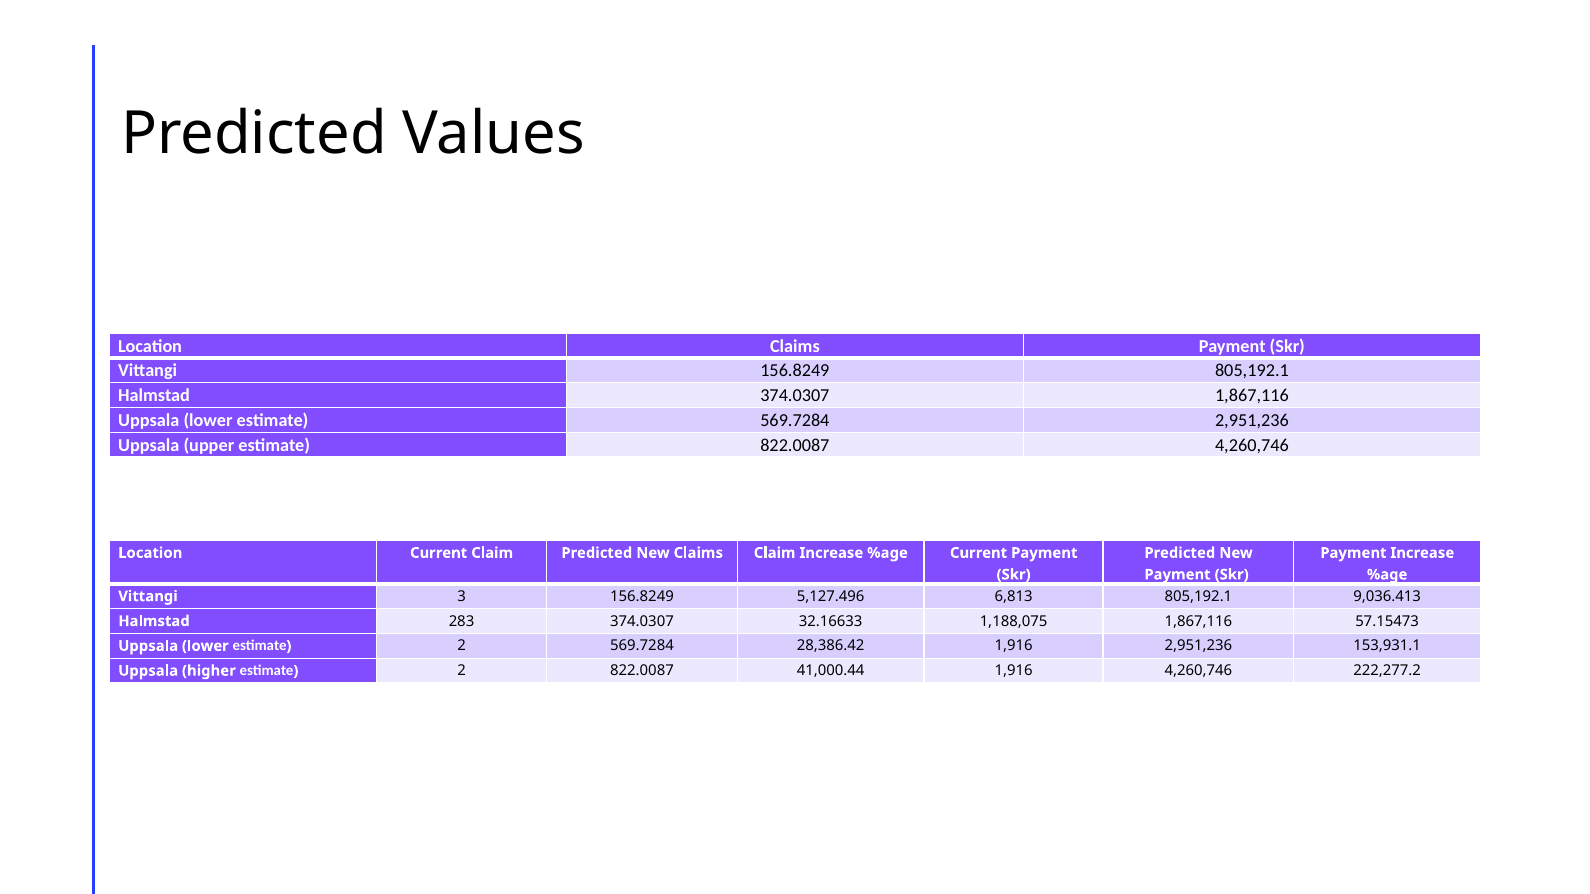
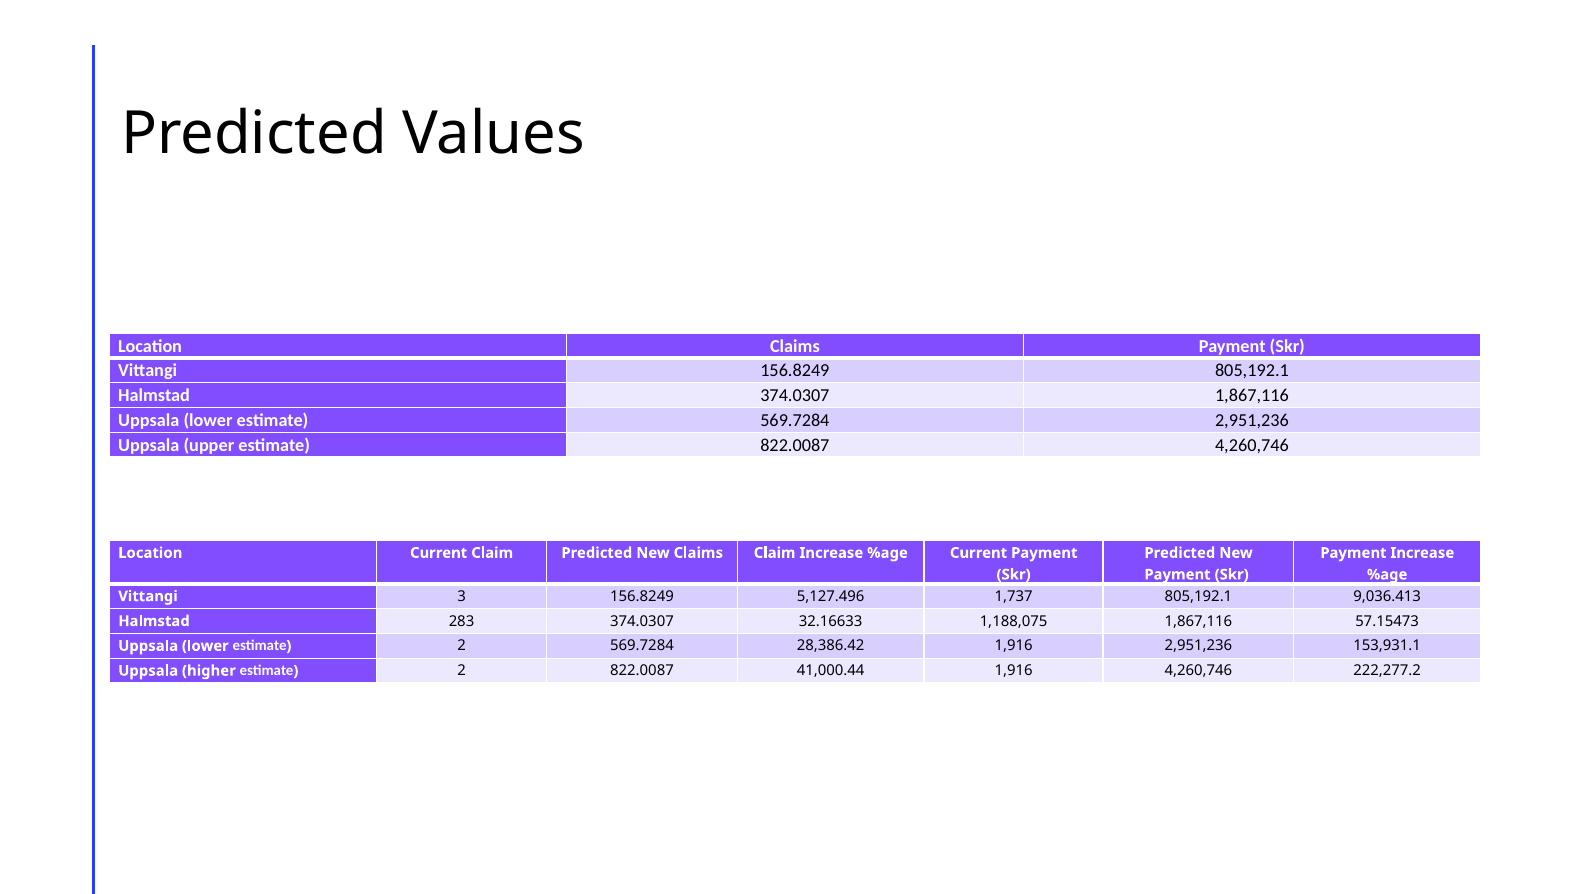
6,813: 6,813 -> 1,737
